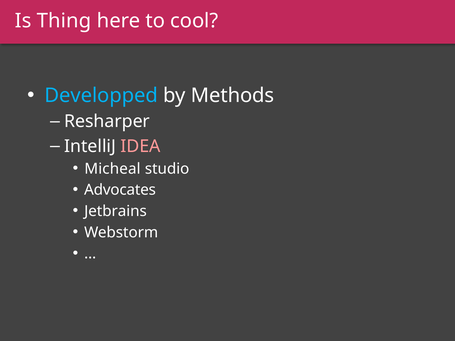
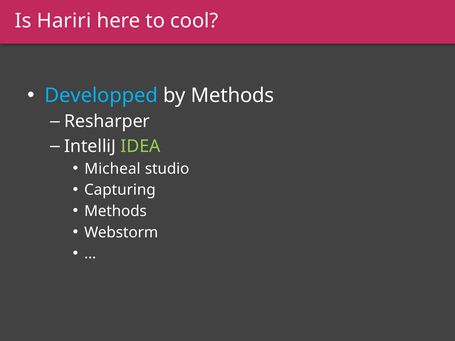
Thing: Thing -> Hariri
IDEA colour: pink -> light green
Advocates: Advocates -> Capturing
Jetbrains at (115, 211): Jetbrains -> Methods
